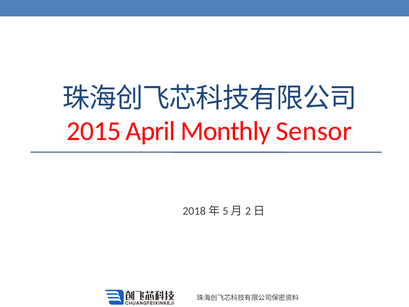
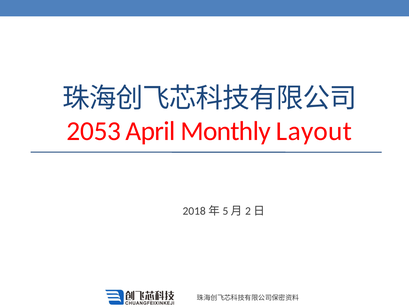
2015: 2015 -> 2053
Sensor: Sensor -> Layout
